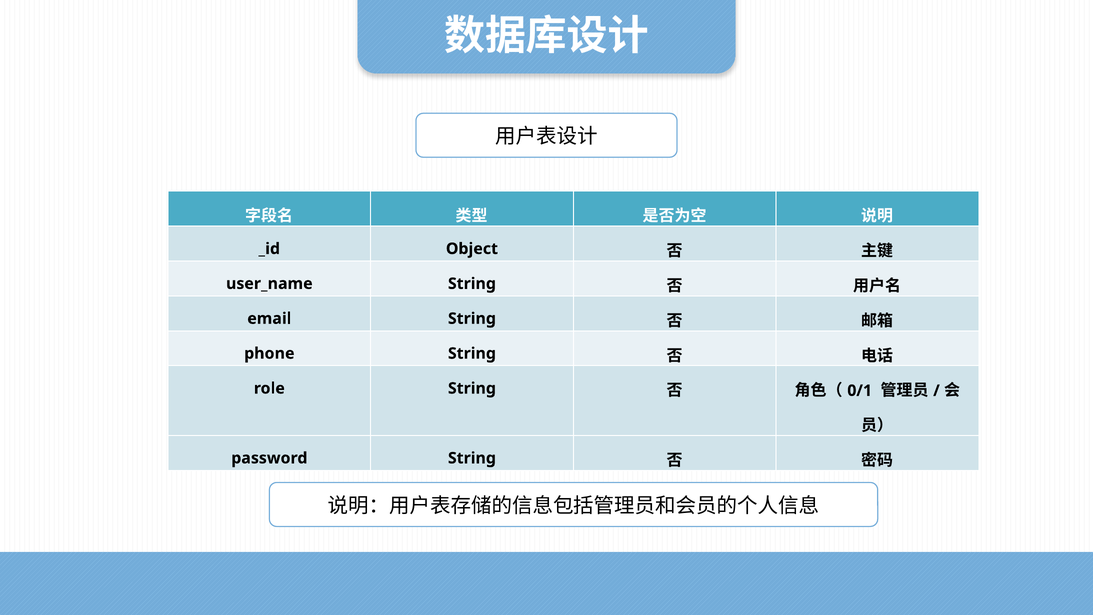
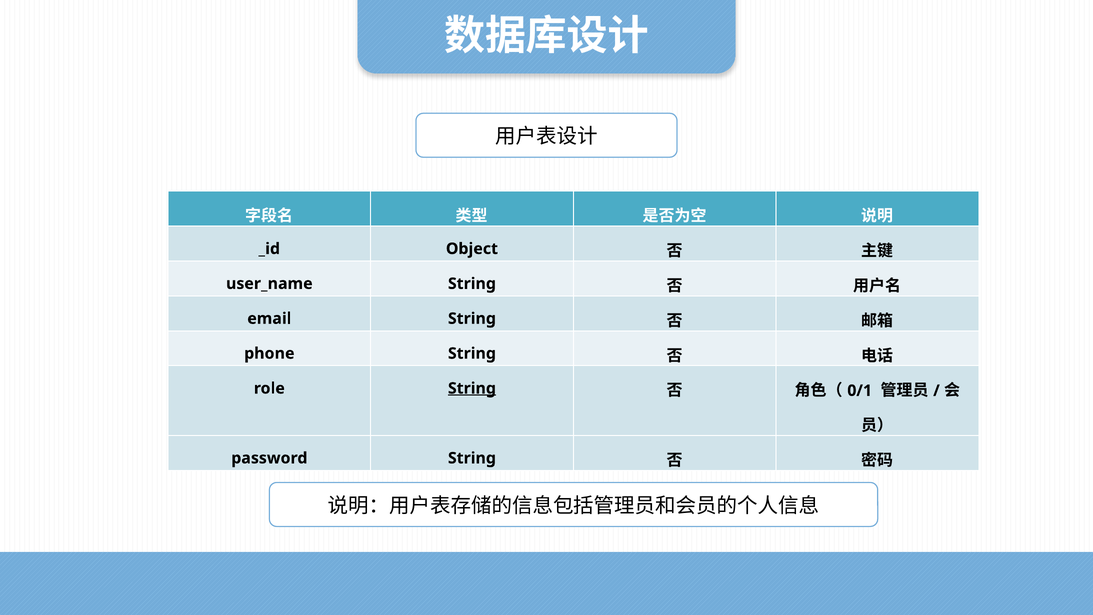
String at (472, 388) underline: none -> present
